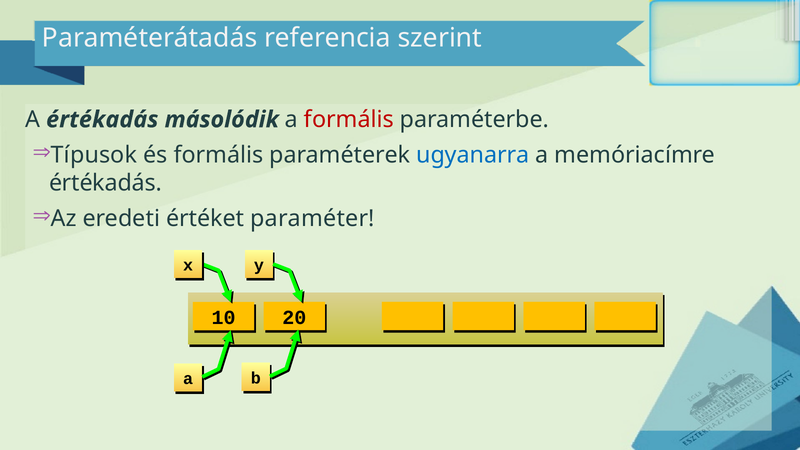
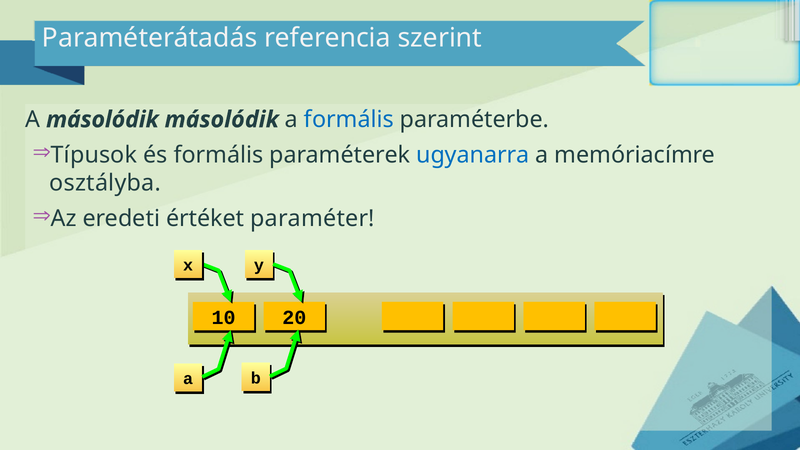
A értékadás: értékadás -> másolódik
formális at (349, 120) colour: red -> blue
értékadás at (105, 183): értékadás -> osztályba
